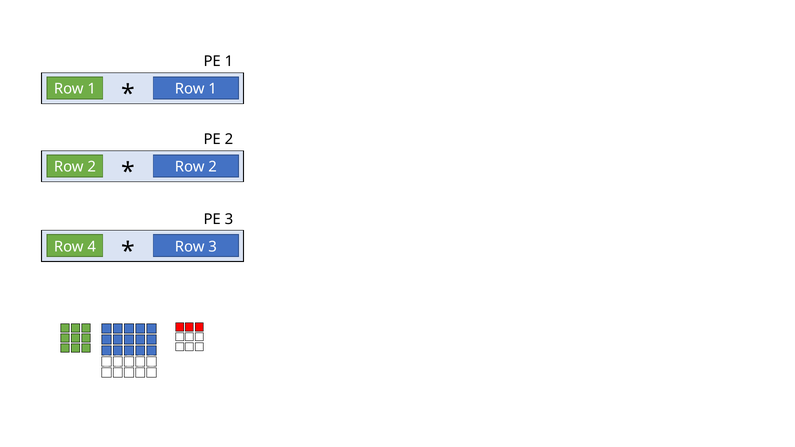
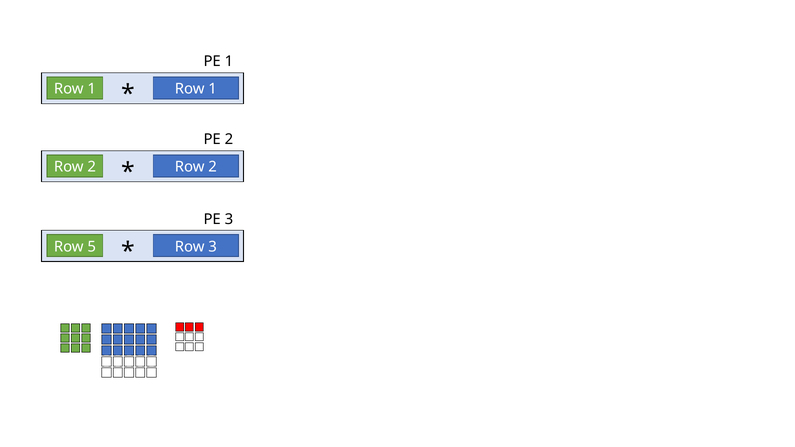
4: 4 -> 5
